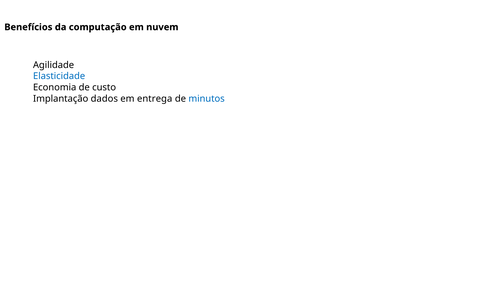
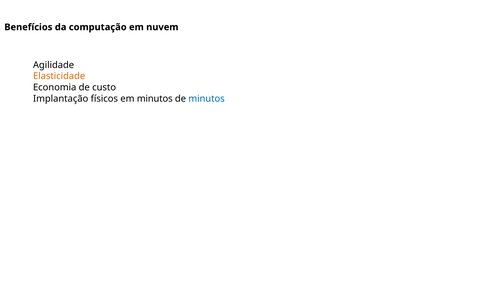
Elasticidade colour: blue -> orange
dados: dados -> físicos
em entrega: entrega -> minutos
